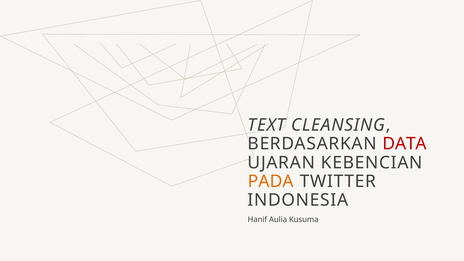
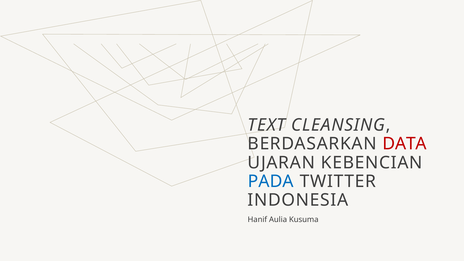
PADA colour: orange -> blue
